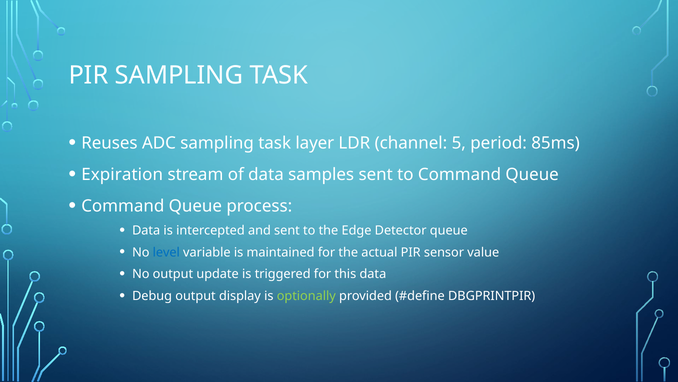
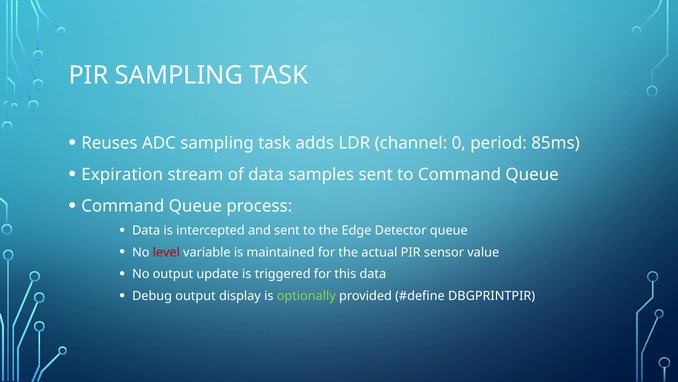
layer: layer -> adds
5: 5 -> 0
level colour: blue -> red
